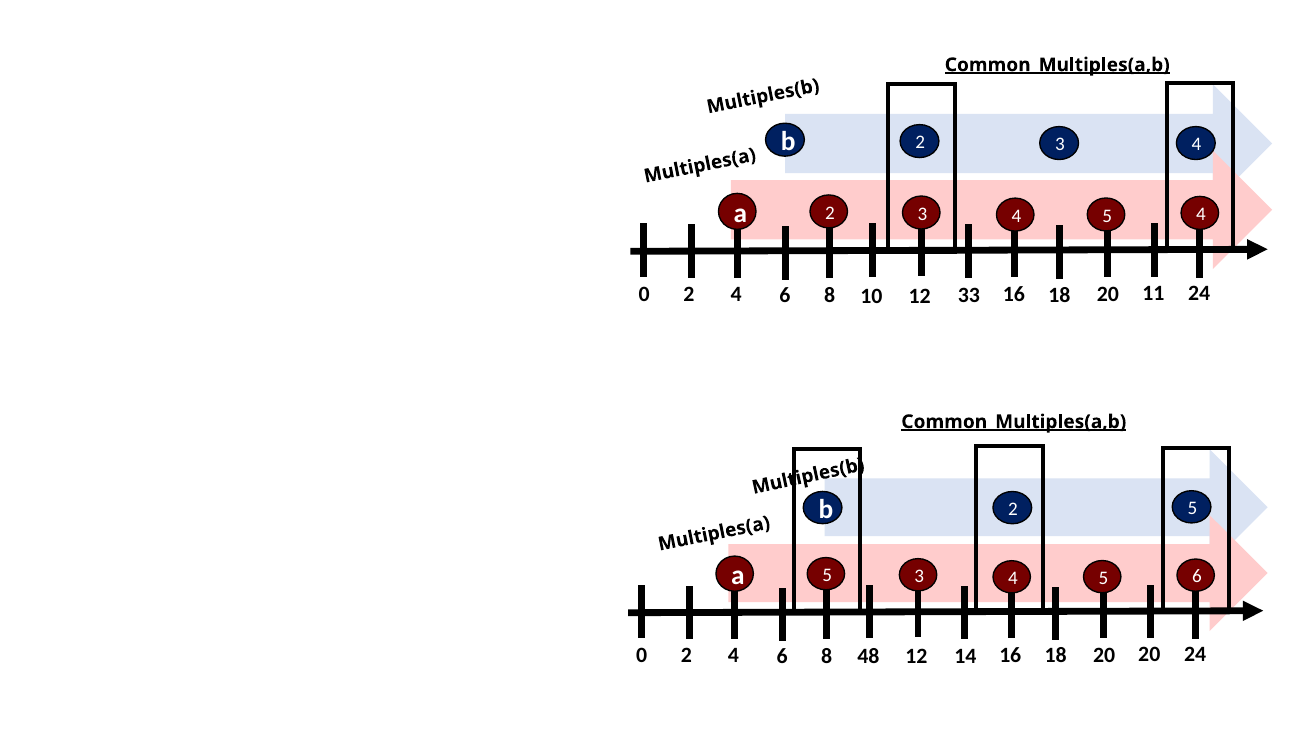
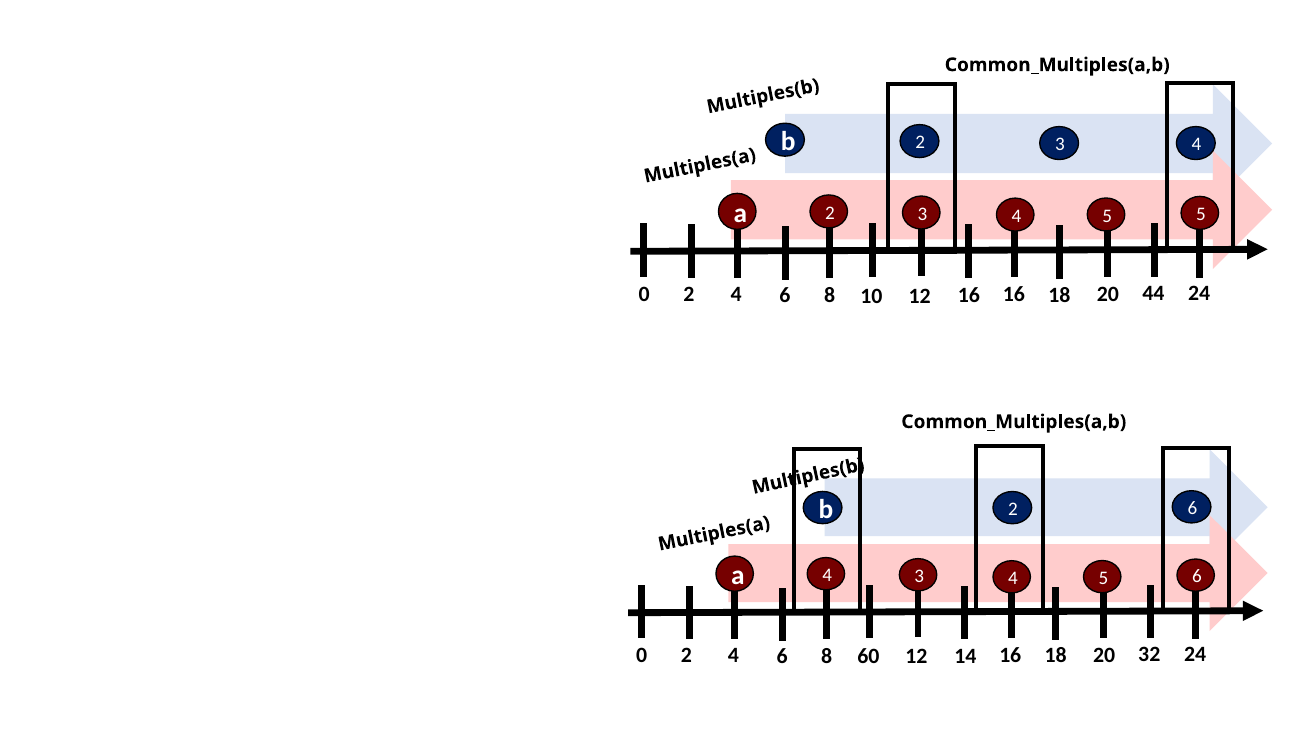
Common_Multiples(a,b at (1057, 65) underline: present -> none
3 4: 4 -> 5
11: 11 -> 44
12 33: 33 -> 16
Common_Multiples(a,b at (1014, 422) underline: present -> none
b 5: 5 -> 6
a 5: 5 -> 4
20 20: 20 -> 32
48: 48 -> 60
